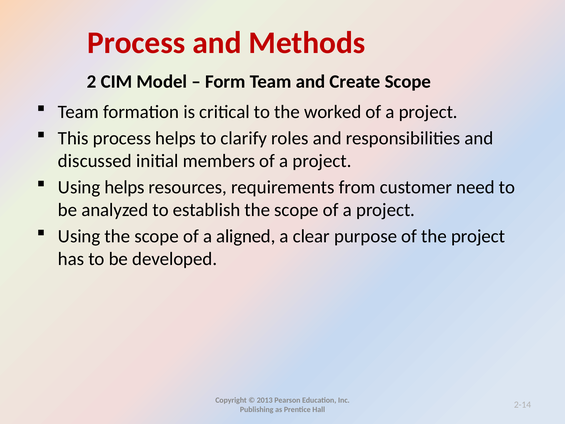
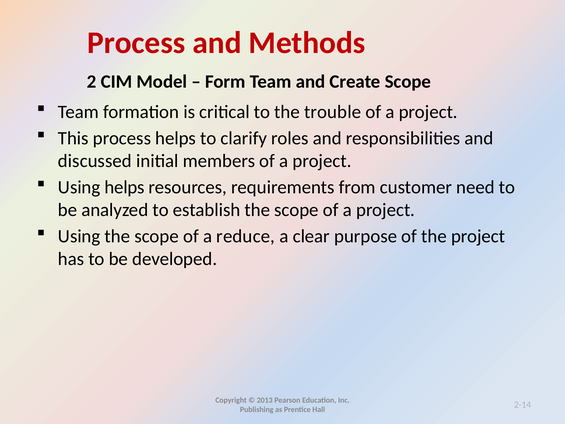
worked: worked -> trouble
aligned: aligned -> reduce
